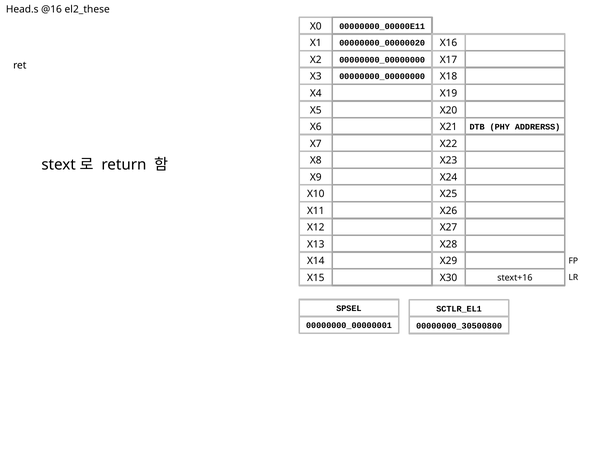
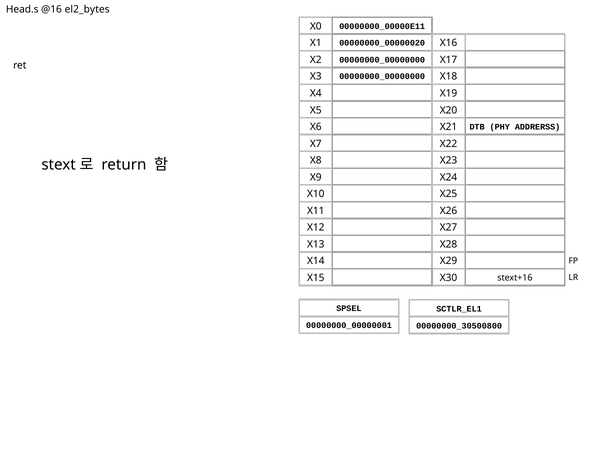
el2_these: el2_these -> el2_bytes
